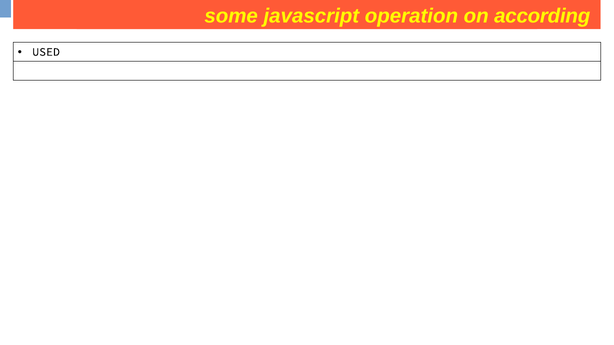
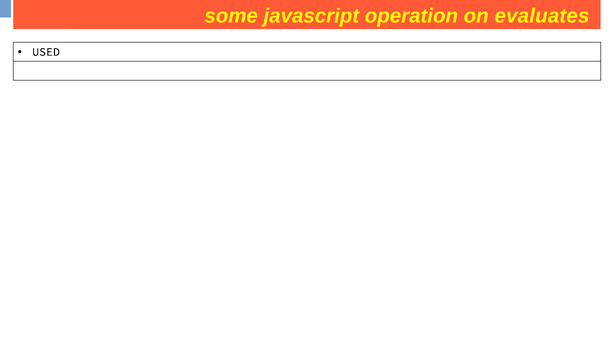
according: according -> evaluates
